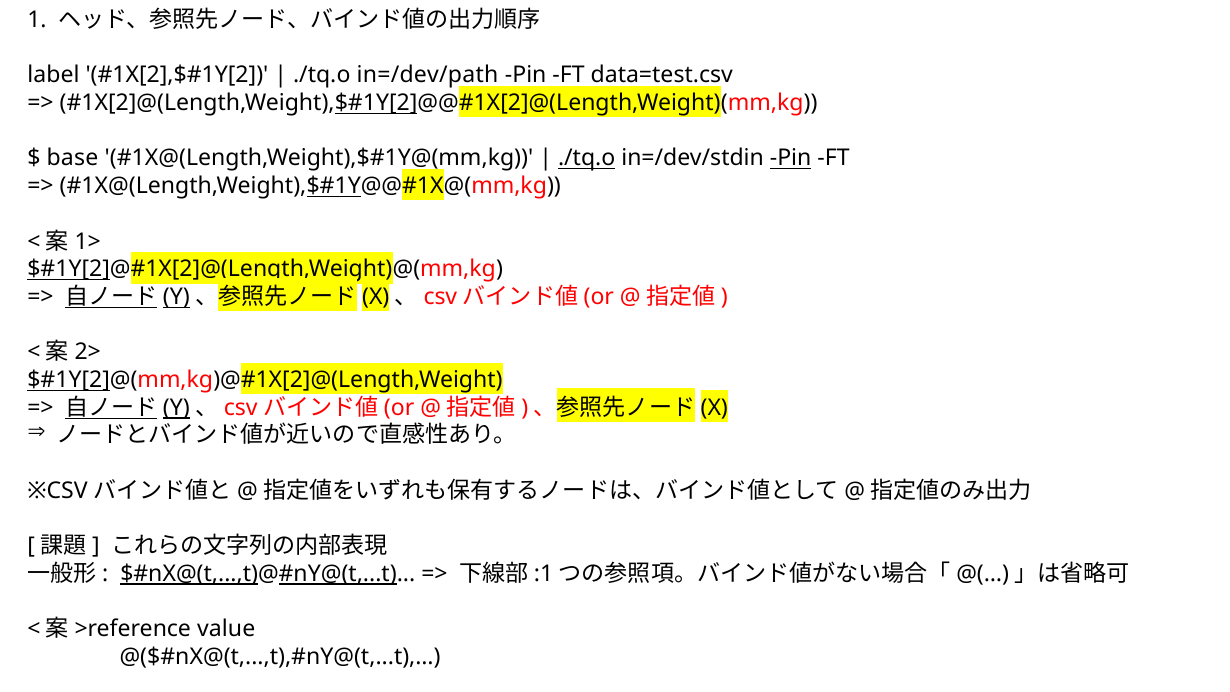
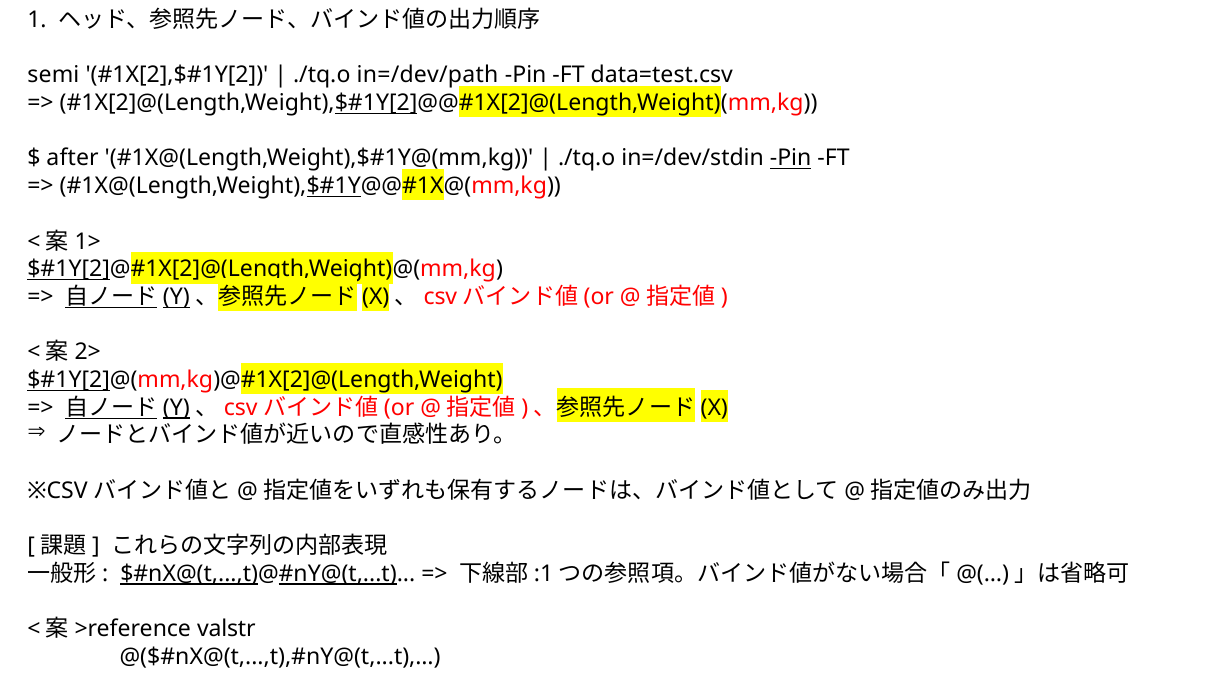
label: label -> semi
base: base -> after
./tq.o at (587, 158) underline: present -> none
value: value -> valstr
